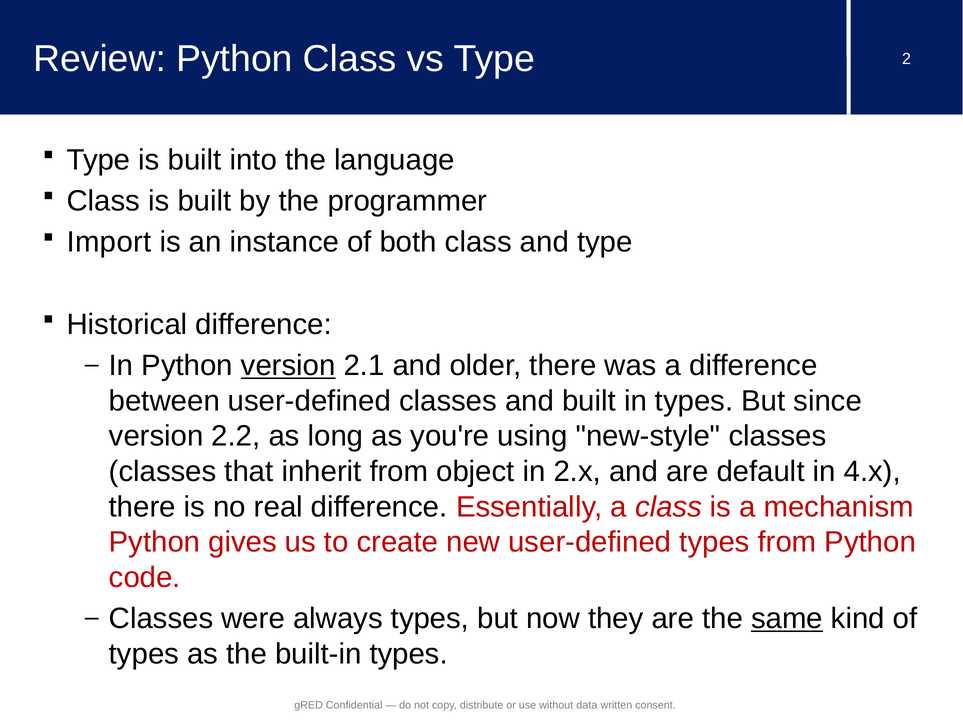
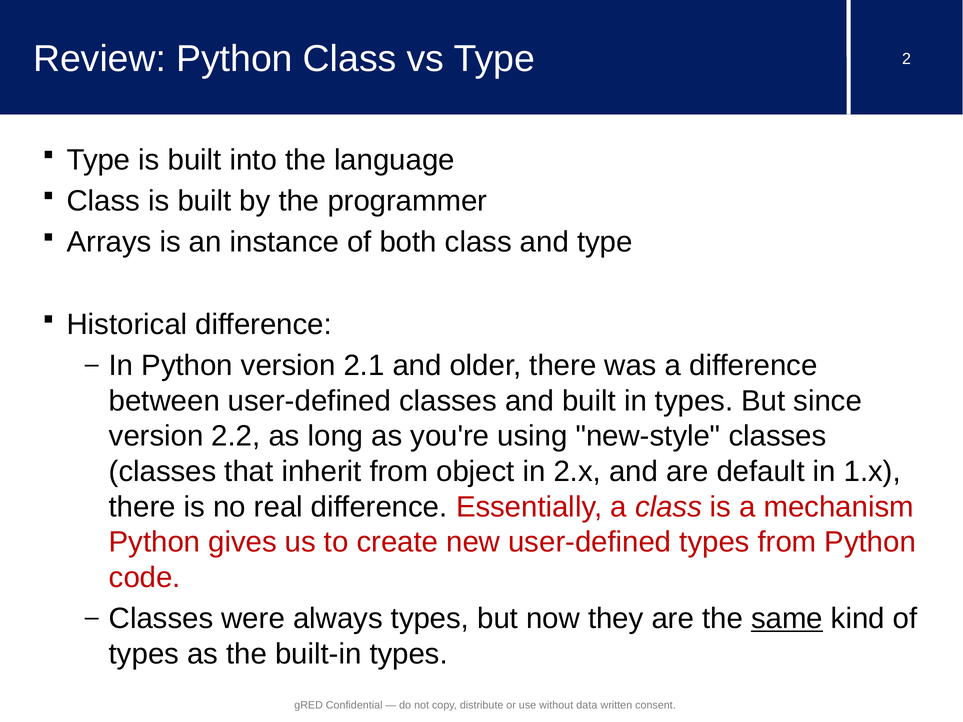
Import: Import -> Arrays
version at (288, 366) underline: present -> none
4.x: 4.x -> 1.x
